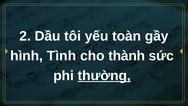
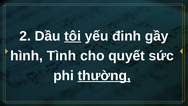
tôi underline: none -> present
toàn: toàn -> đinh
thành: thành -> quyết
